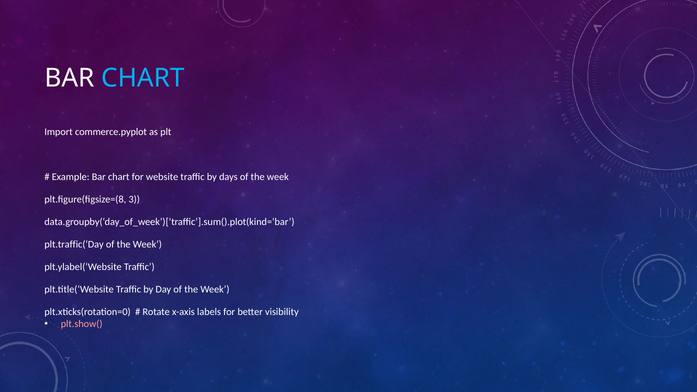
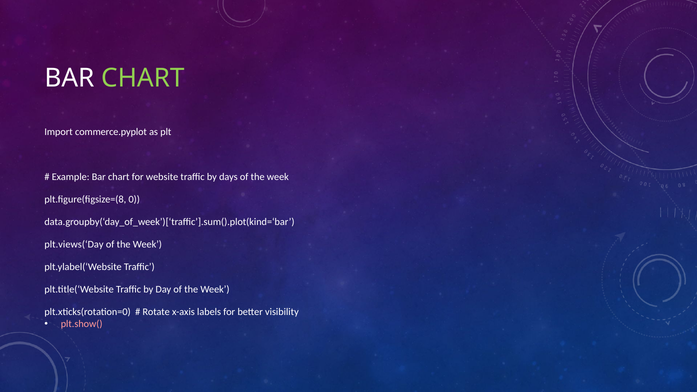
CHART at (143, 78) colour: light blue -> light green
3: 3 -> 0
plt.traffic(‘Day: plt.traffic(‘Day -> plt.views(‘Day
